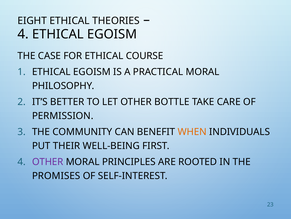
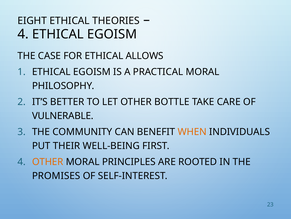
COURSE: COURSE -> ALLOWS
PERMISSION: PERMISSION -> VULNERABLE
OTHER at (48, 161) colour: purple -> orange
